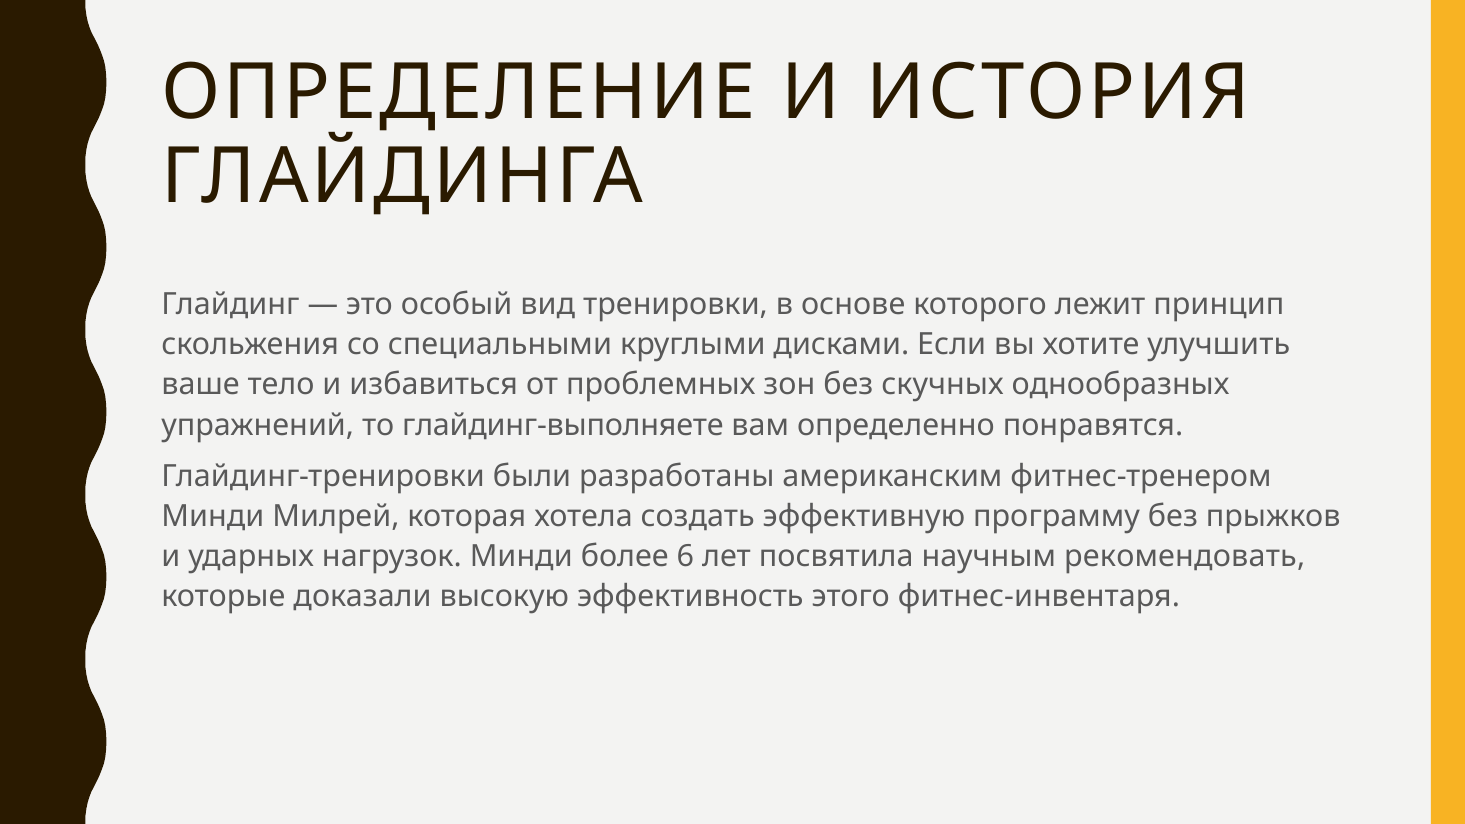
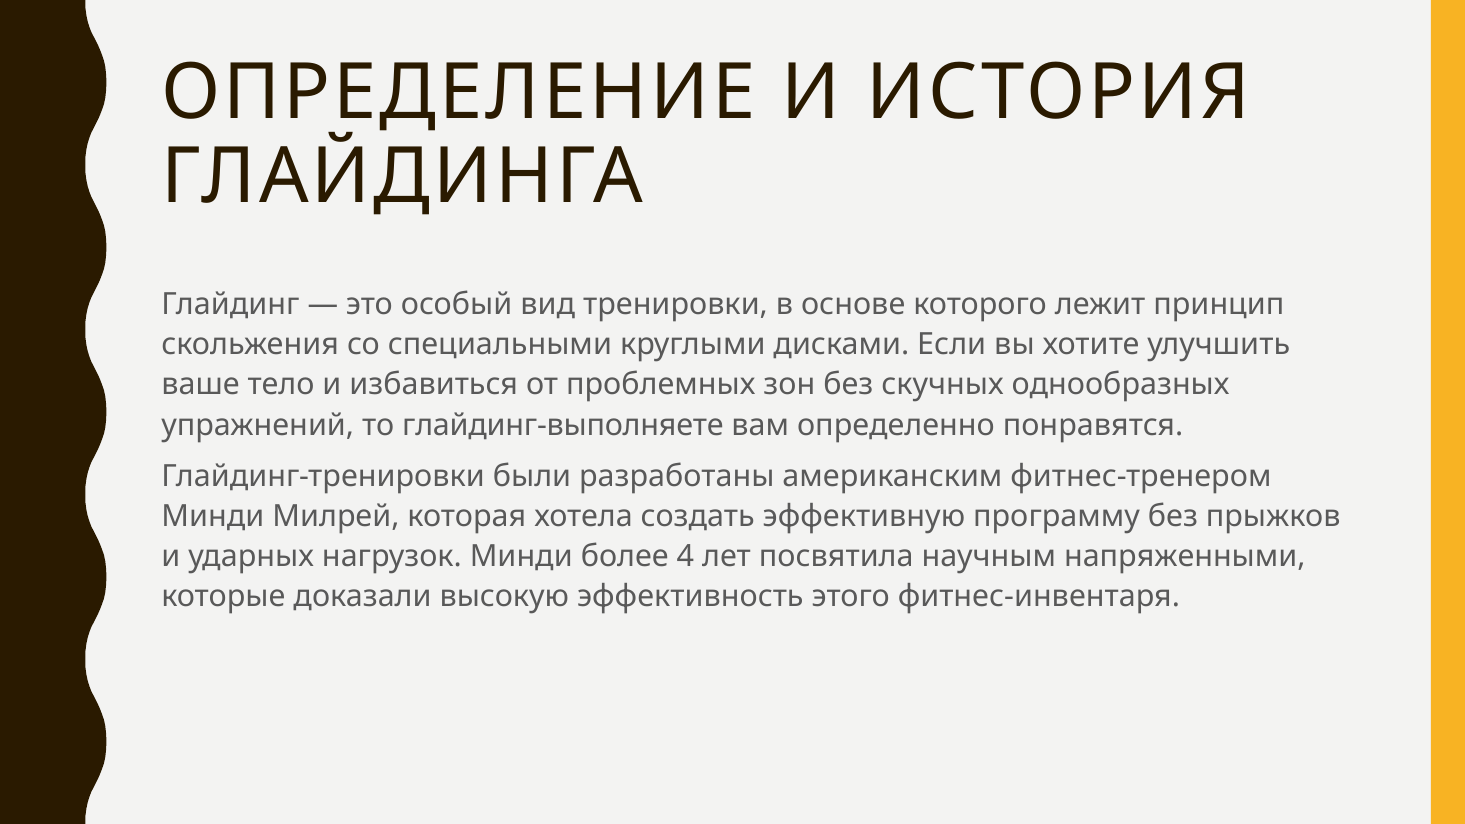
6: 6 -> 4
рекомендовать: рекомендовать -> напряженными
